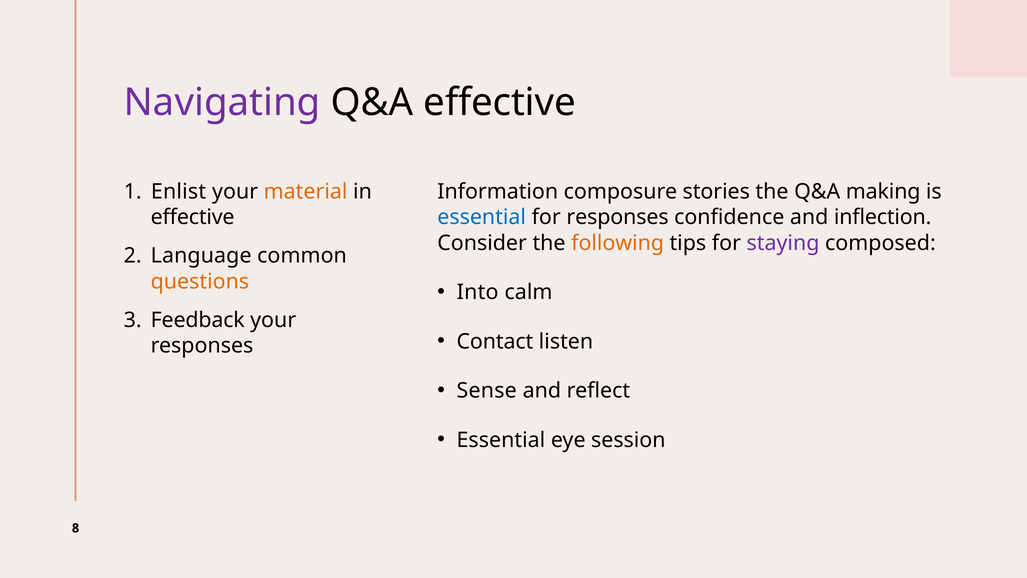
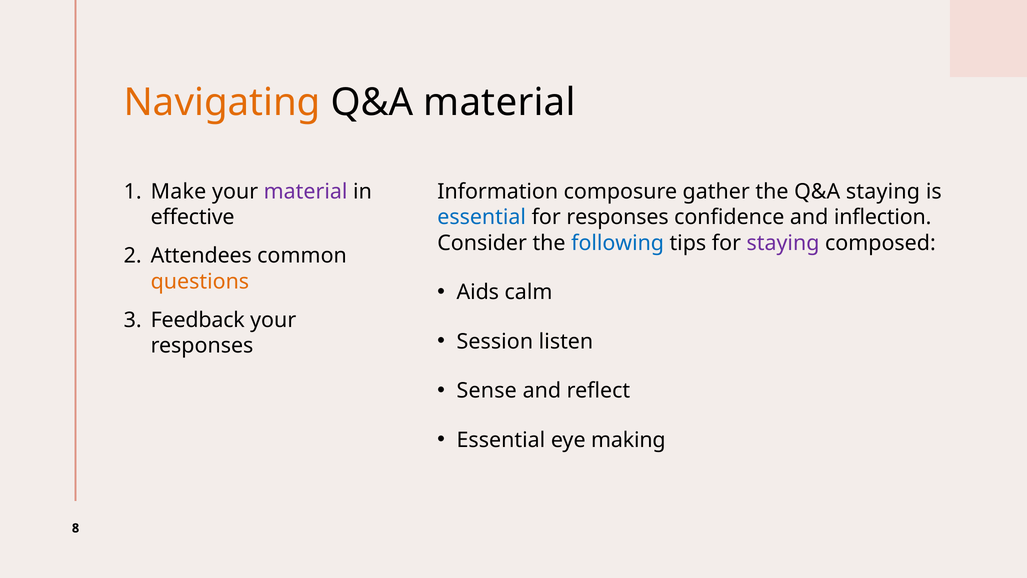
Navigating colour: purple -> orange
Q&A effective: effective -> material
Enlist: Enlist -> Make
material at (306, 192) colour: orange -> purple
stories: stories -> gather
Q&A making: making -> staying
following colour: orange -> blue
Language: Language -> Attendees
Into: Into -> Aids
Contact: Contact -> Session
session: session -> making
